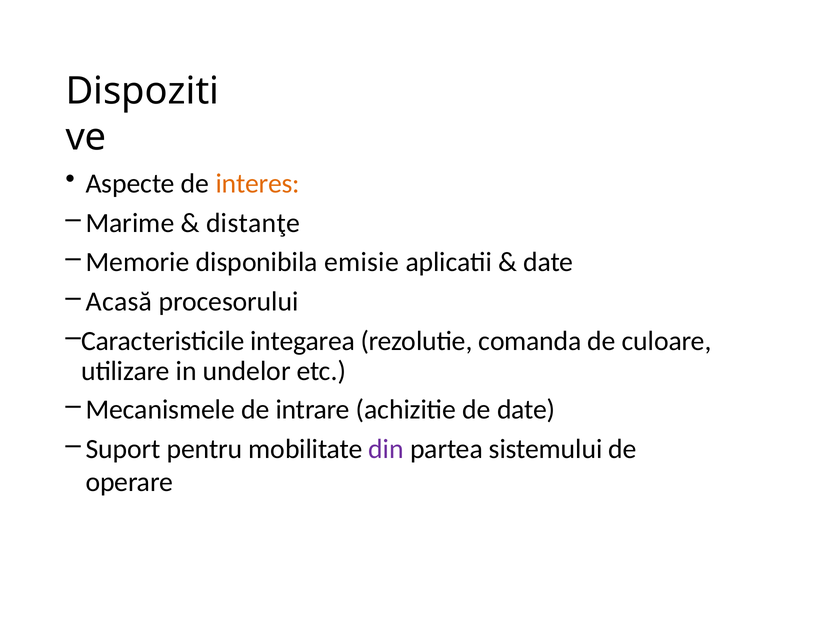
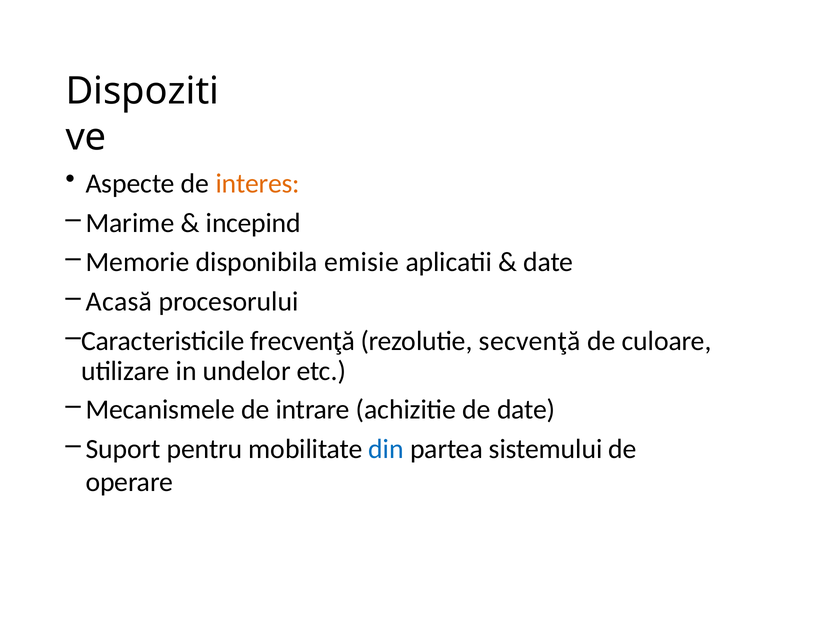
distanţe: distanţe -> incepind
integarea: integarea -> frecvenţă
comanda: comanda -> secvenţă
din colour: purple -> blue
